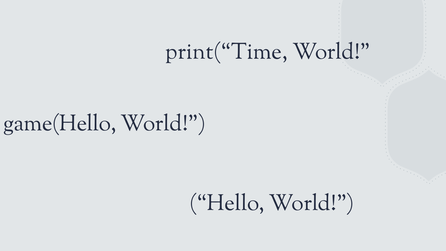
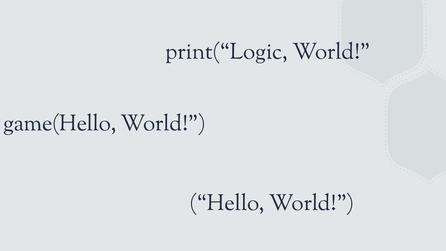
print(“Time: print(“Time -> print(“Logic
